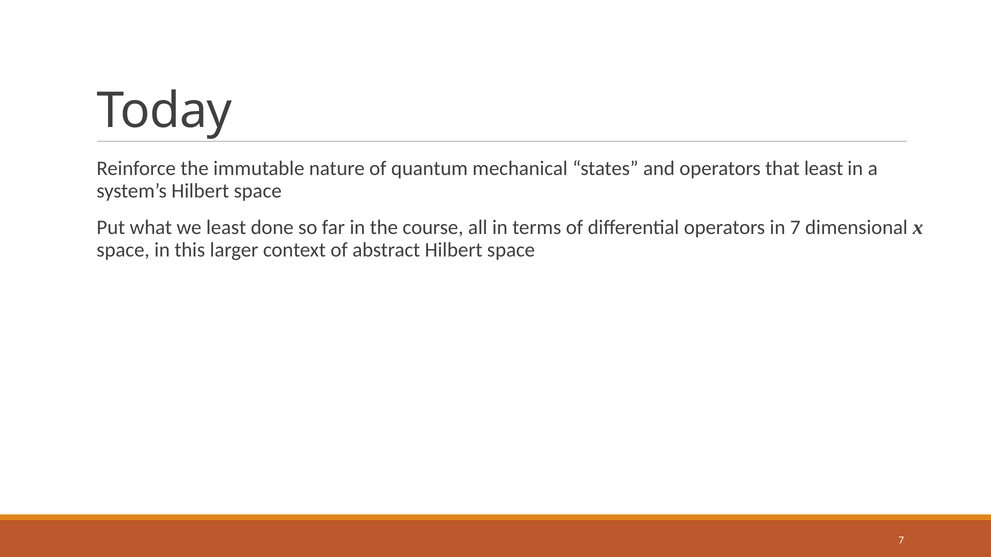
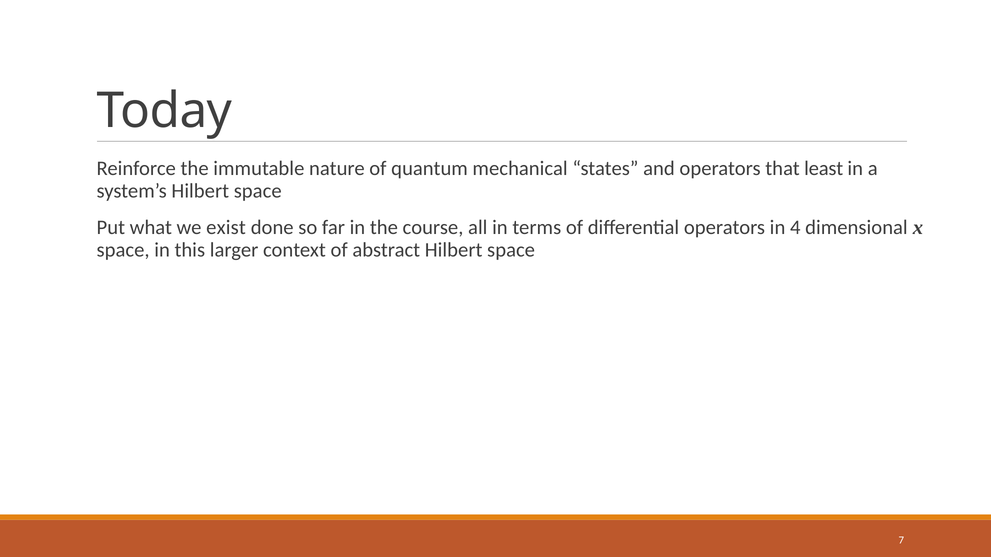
we least: least -> exist
in 7: 7 -> 4
